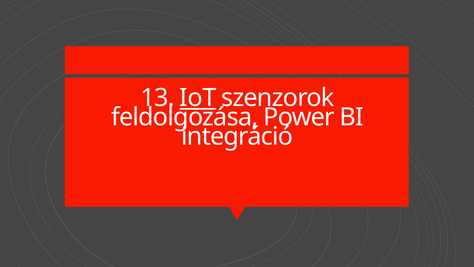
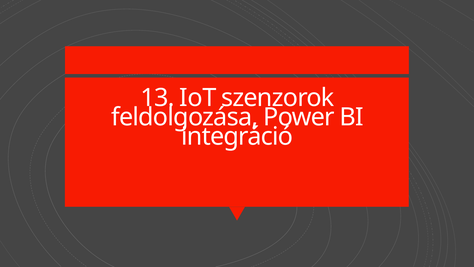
IoT underline: present -> none
